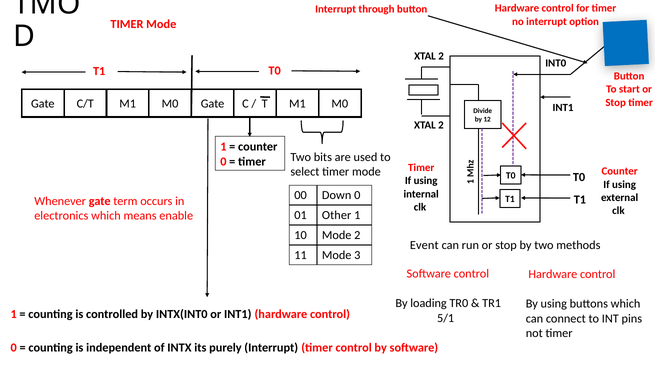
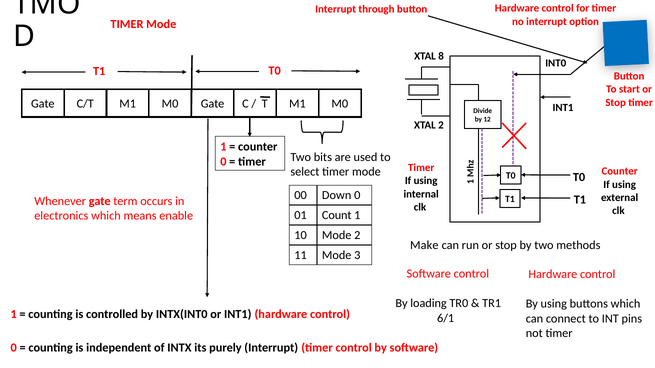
2 at (441, 56): 2 -> 8
Other: Other -> Count
Event: Event -> Make
5/1: 5/1 -> 6/1
